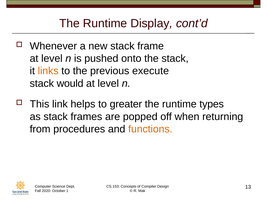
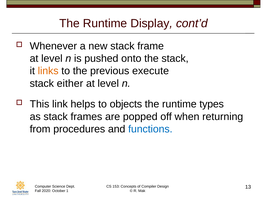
would: would -> either
greater: greater -> objects
functions colour: orange -> blue
